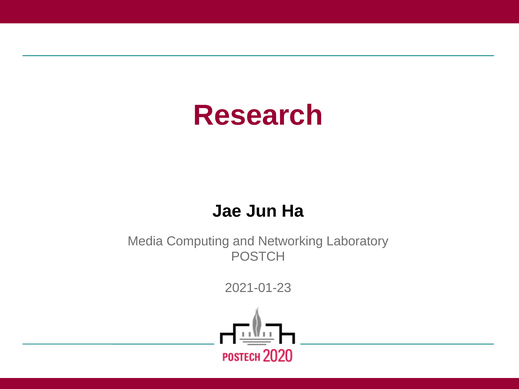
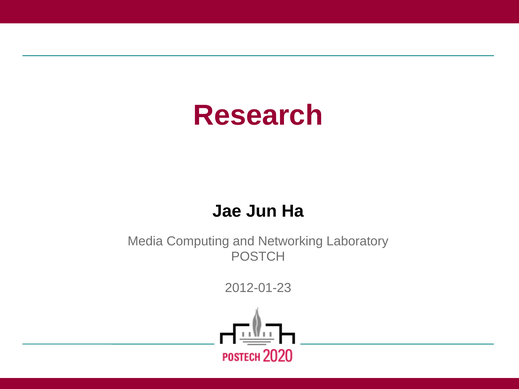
2021-01-23: 2021-01-23 -> 2012-01-23
